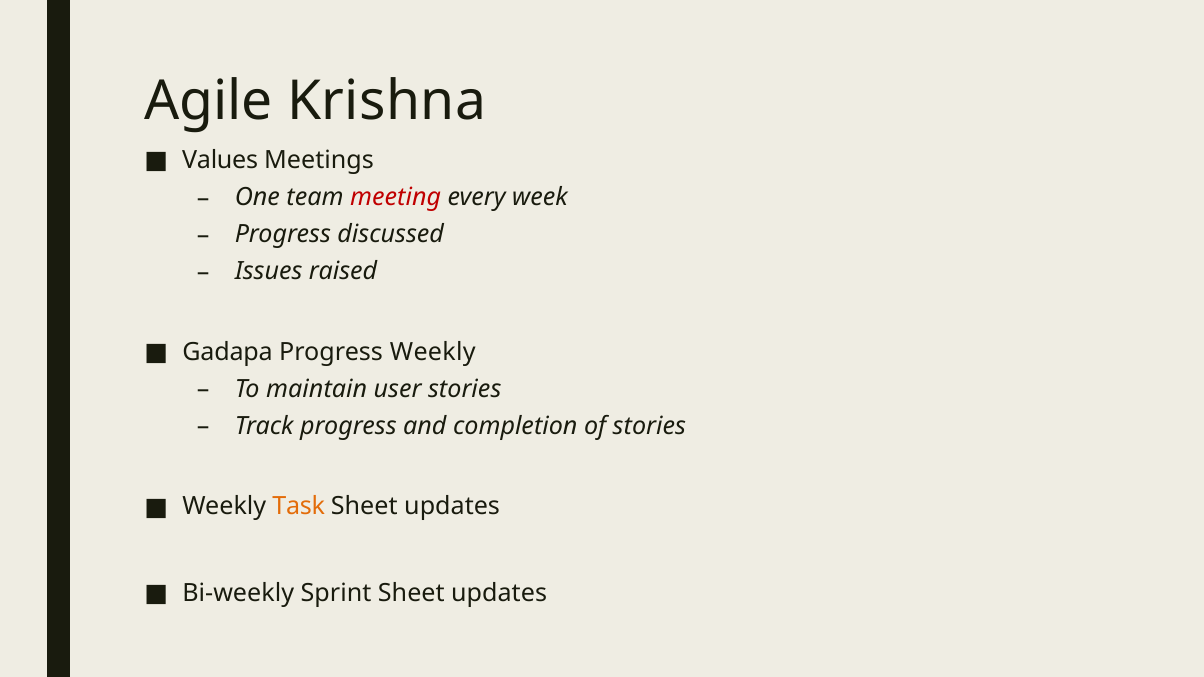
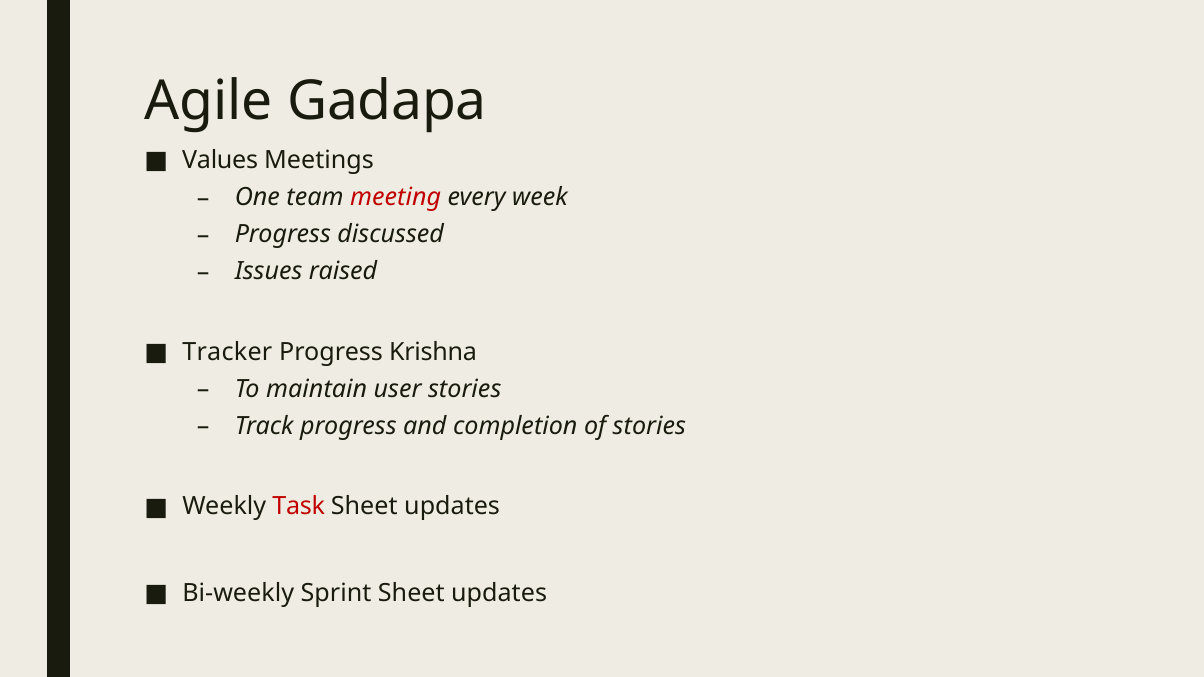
Krishna: Krishna -> Gadapa
Gadapa: Gadapa -> Tracker
Progress Weekly: Weekly -> Krishna
Task colour: orange -> red
